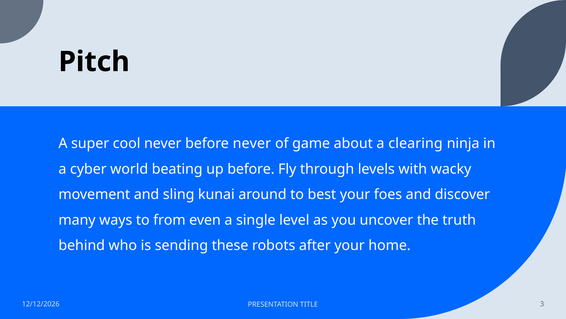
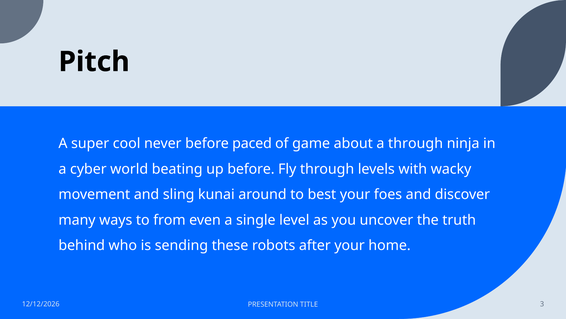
before never: never -> paced
a clearing: clearing -> through
